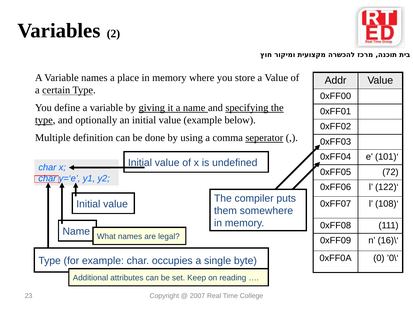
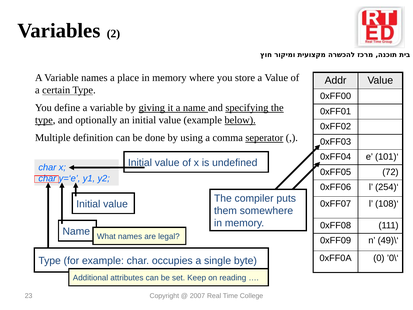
below underline: none -> present
122: 122 -> 254
16: 16 -> 49
